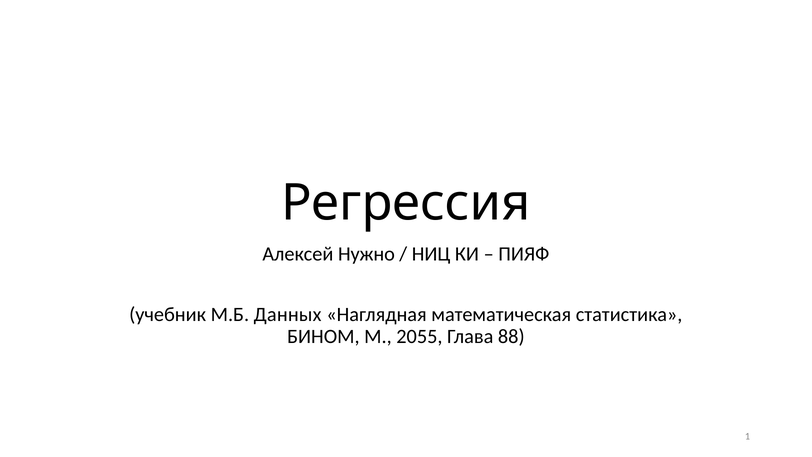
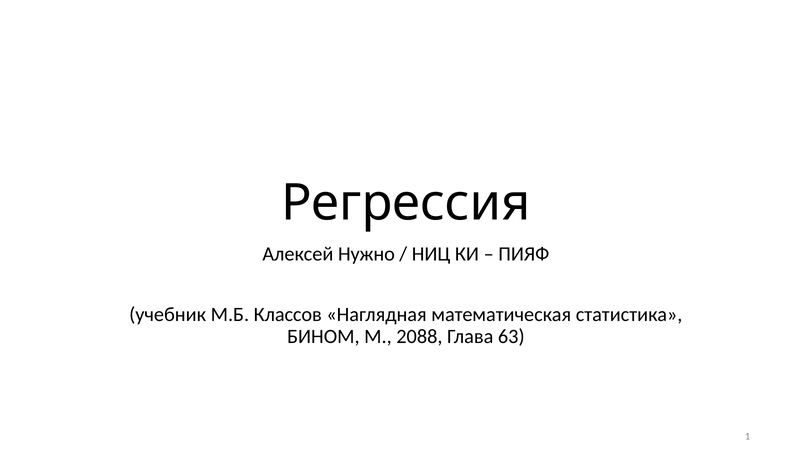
Данных: Данных -> Классов
2055: 2055 -> 2088
88: 88 -> 63
